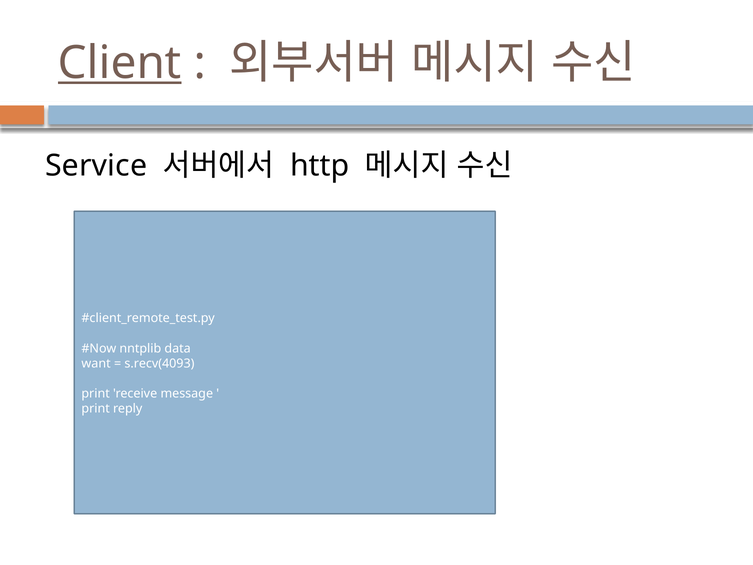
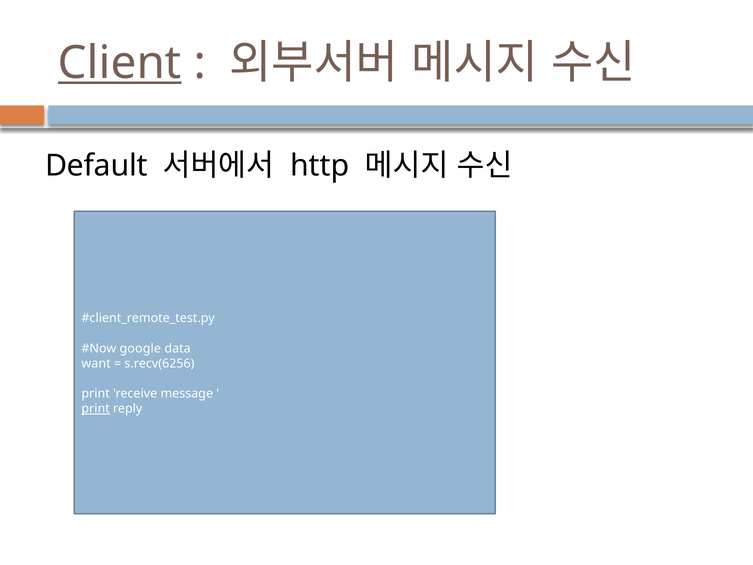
Service: Service -> Default
nntplib: nntplib -> google
s.recv(4093: s.recv(4093 -> s.recv(6256
print at (96, 408) underline: none -> present
